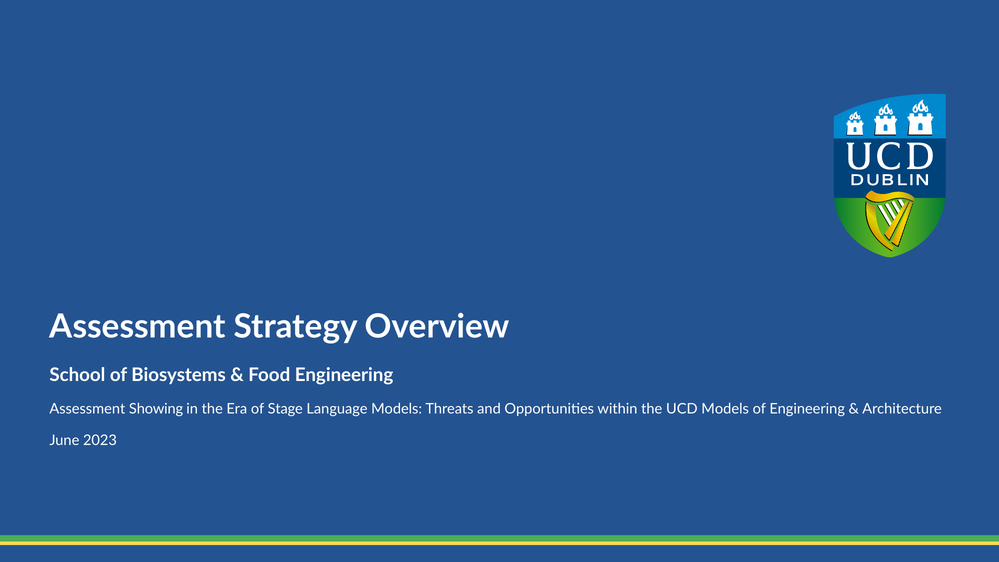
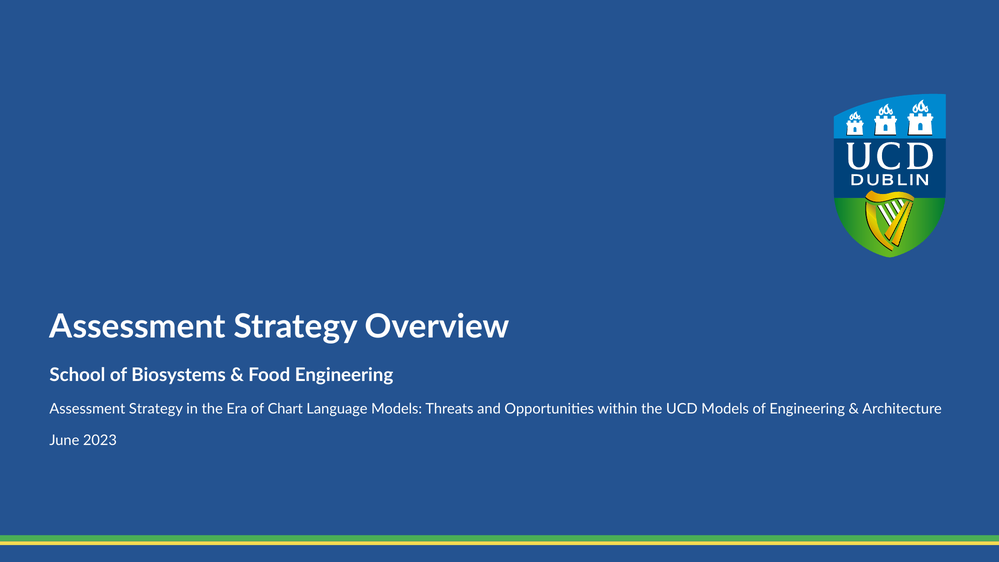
Showing at (156, 409): Showing -> Strategy
Stage: Stage -> Chart
